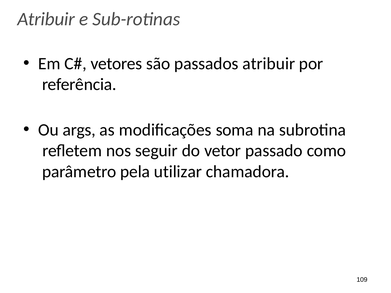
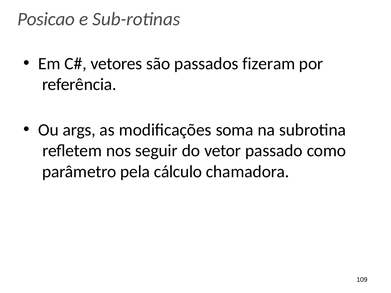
Atribuir at (46, 19): Atribuir -> Posicao
passados atribuir: atribuir -> fizeram
utilizar: utilizar -> cálculo
